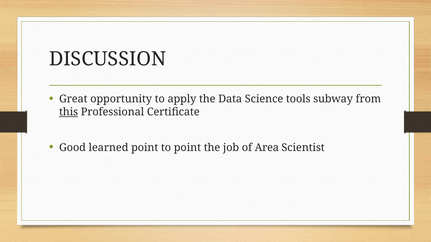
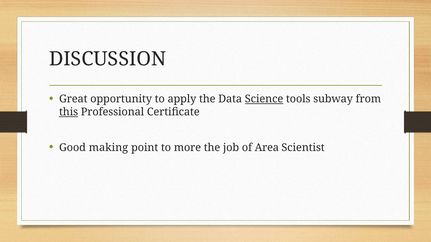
Science underline: none -> present
learned: learned -> making
to point: point -> more
